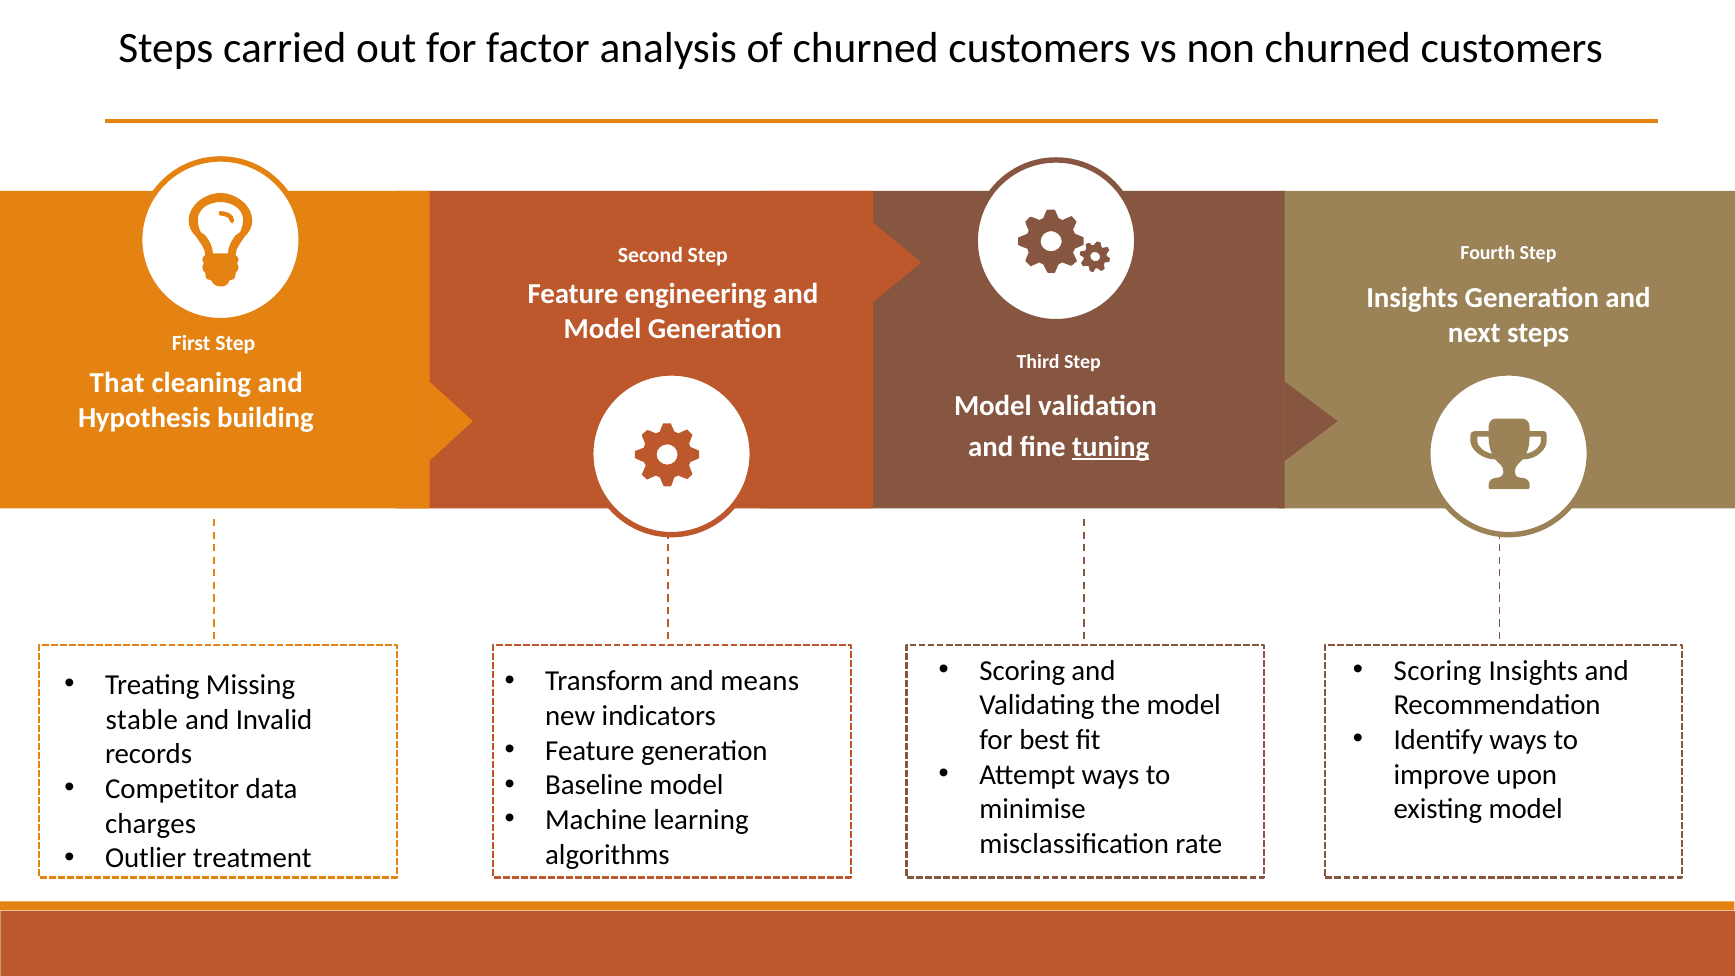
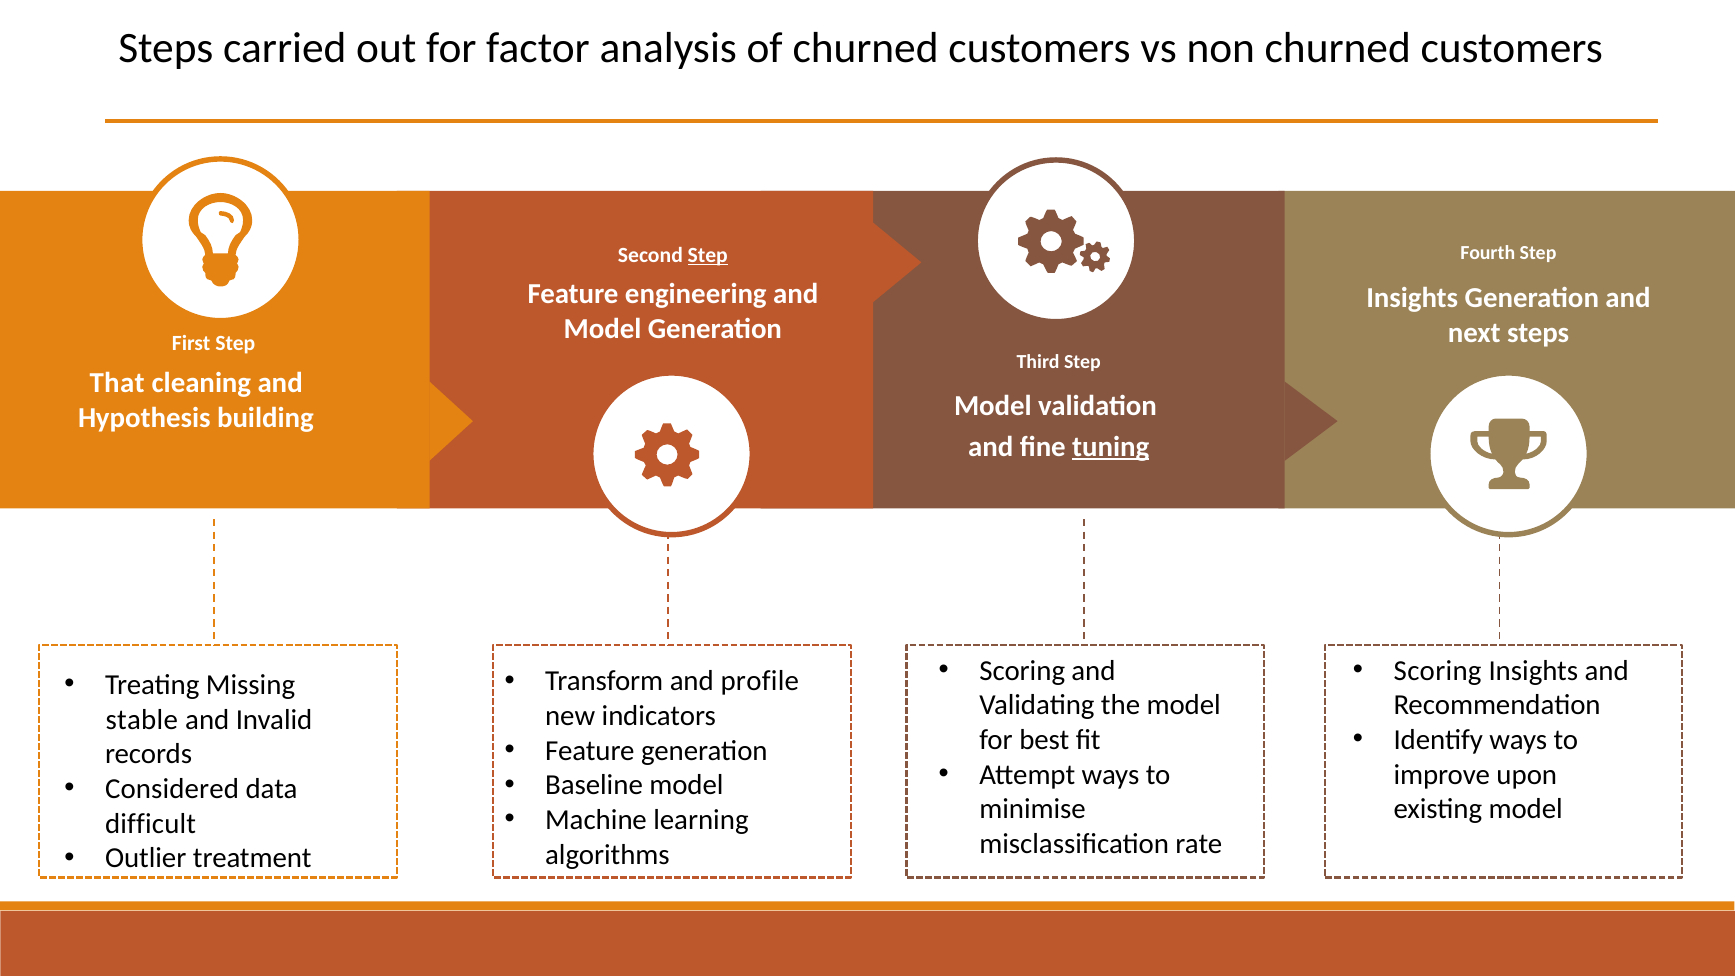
Step at (708, 255) underline: none -> present
means: means -> profile
Competitor: Competitor -> Considered
charges: charges -> difficult
